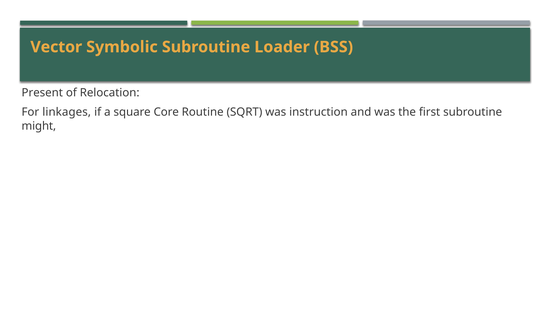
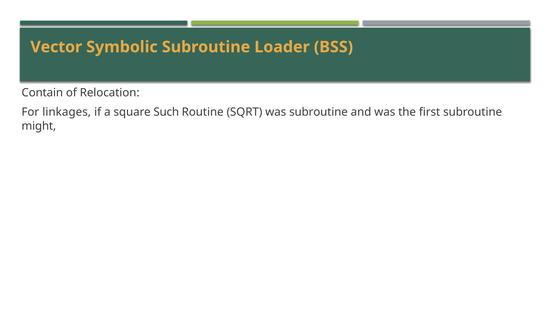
Present: Present -> Contain
Core: Core -> Such
was instruction: instruction -> subroutine
